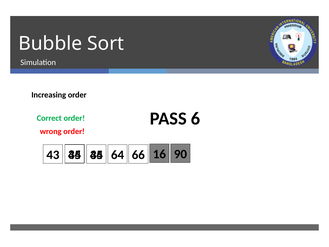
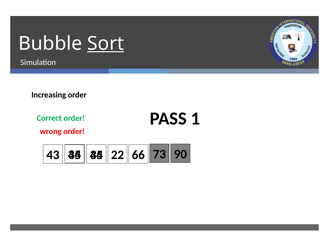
Sort underline: none -> present
6: 6 -> 1
64: 64 -> 22
16: 16 -> 73
